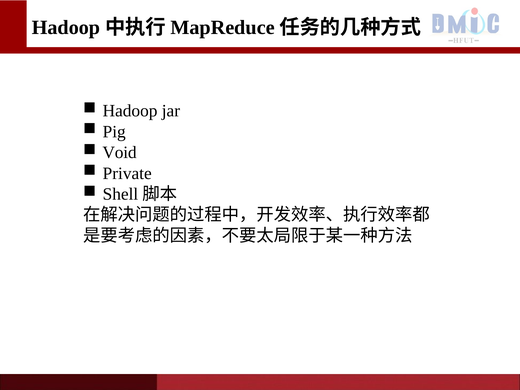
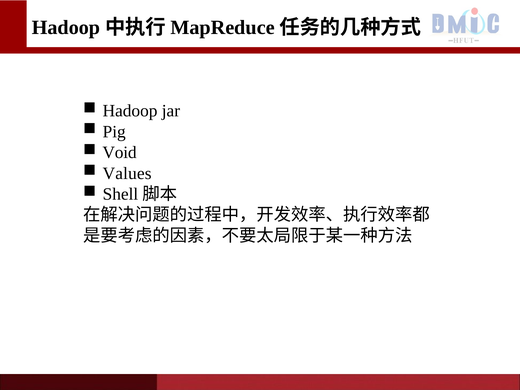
Private: Private -> Values
